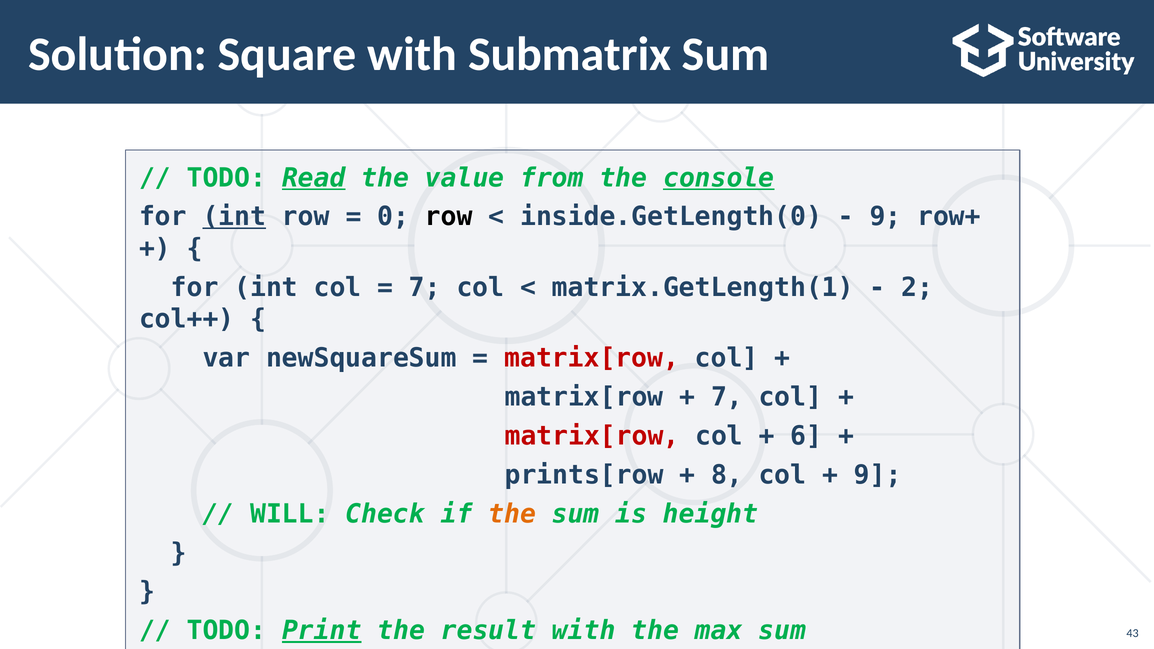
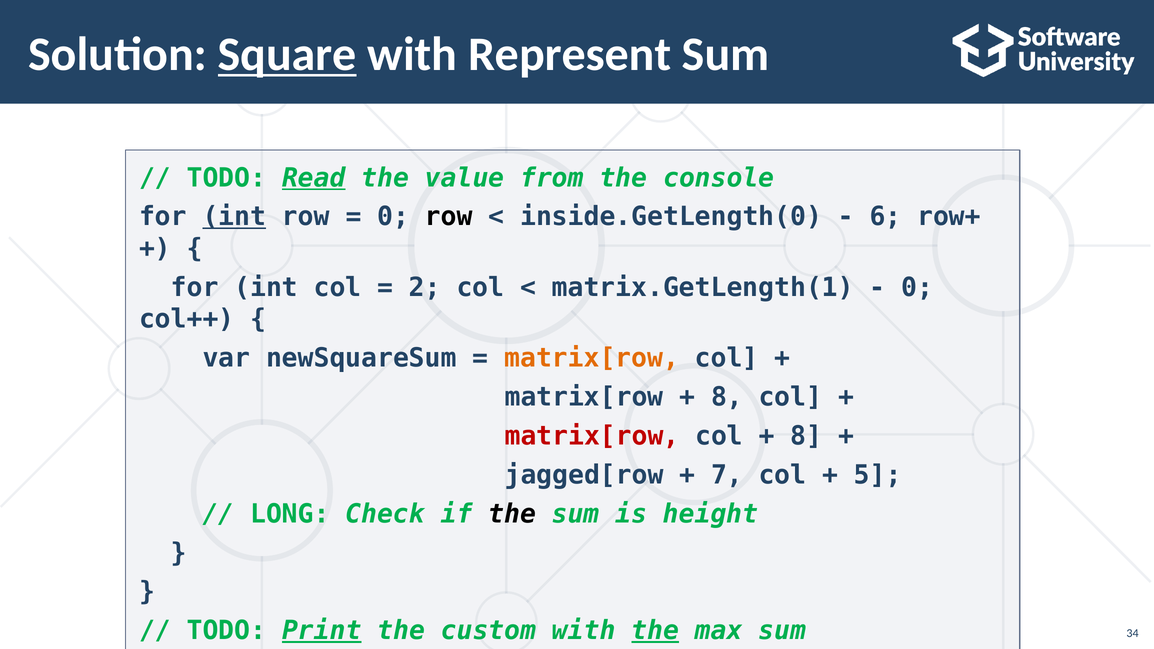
Square underline: none -> present
Submatrix: Submatrix -> Represent
console underline: present -> none
9 at (886, 217): 9 -> 6
7 at (425, 287): 7 -> 2
2 at (917, 287): 2 -> 0
matrix[row at (592, 358) colour: red -> orange
7 at (727, 397): 7 -> 8
6 at (806, 436): 6 -> 8
prints[row: prints[row -> jagged[row
8: 8 -> 7
9 at (878, 475): 9 -> 5
WILL: WILL -> LONG
the at (512, 514) colour: orange -> black
result: result -> custom
the at (655, 631) underline: none -> present
43: 43 -> 34
